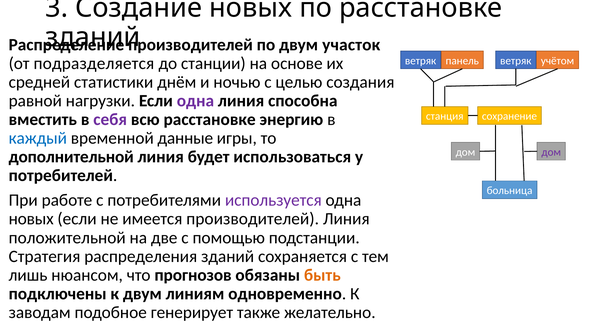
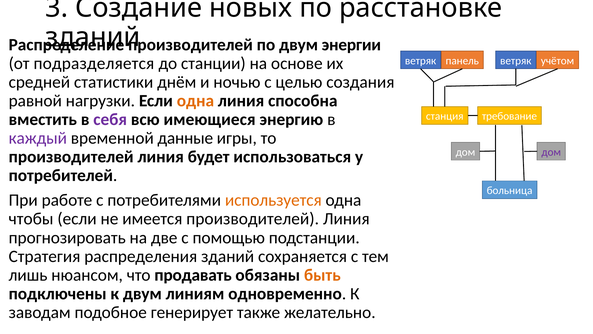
участок: участок -> энергии
одна at (195, 101) colour: purple -> orange
сохранение: сохранение -> требование
всю расстановке: расстановке -> имеющиеся
каждый colour: blue -> purple
дополнительной at (71, 157): дополнительной -> производителей
используется colour: purple -> orange
новых at (31, 219): новых -> чтобы
положительной: положительной -> прогнозировать
прогнозов: прогнозов -> продавать
